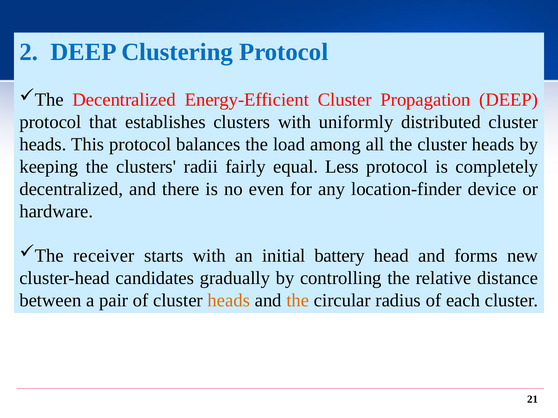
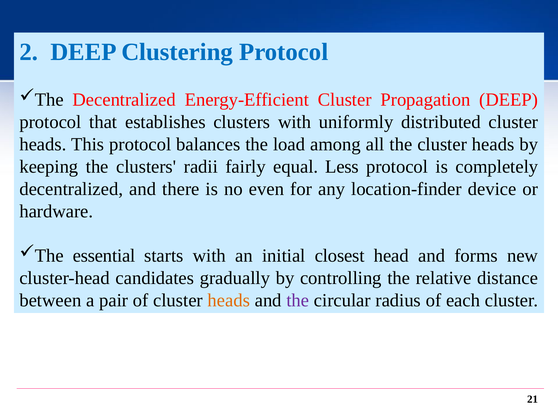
receiver: receiver -> essential
battery: battery -> closest
the at (298, 301) colour: orange -> purple
